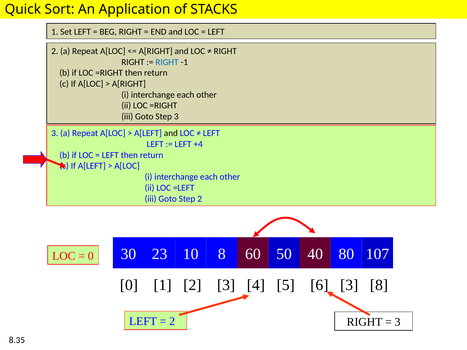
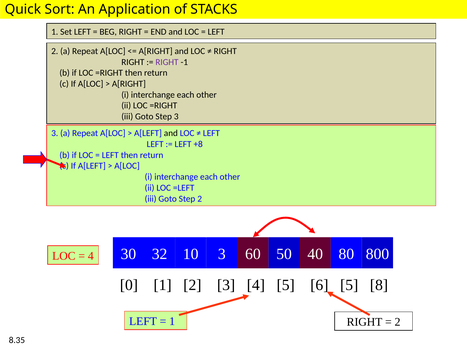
RIGHT at (167, 62) colour: blue -> purple
+4: +4 -> +8
23: 23 -> 32
10 8: 8 -> 3
107: 107 -> 800
0 at (91, 256): 0 -> 4
6 3: 3 -> 5
2 at (172, 321): 2 -> 1
3 at (398, 322): 3 -> 2
